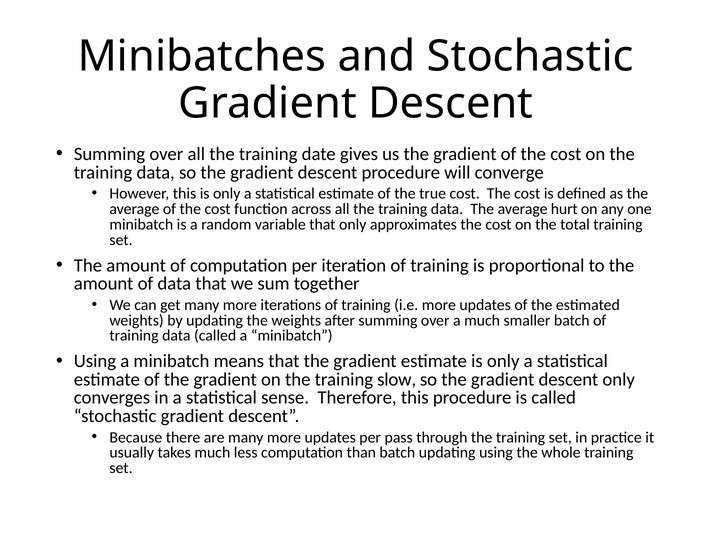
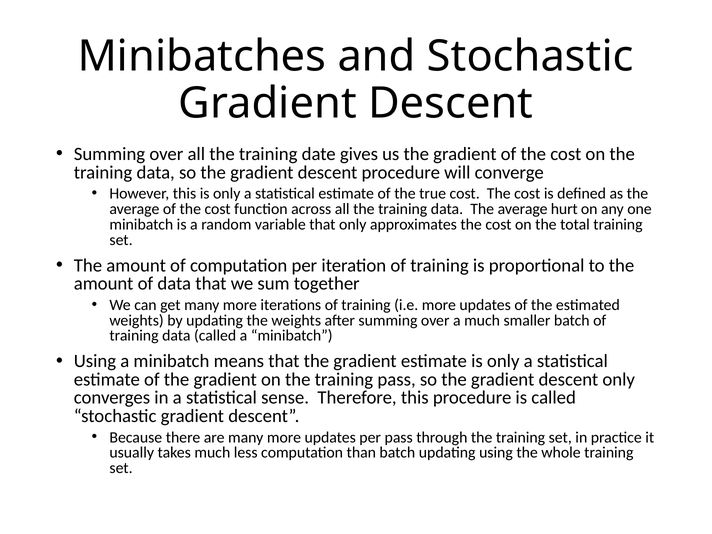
training slow: slow -> pass
